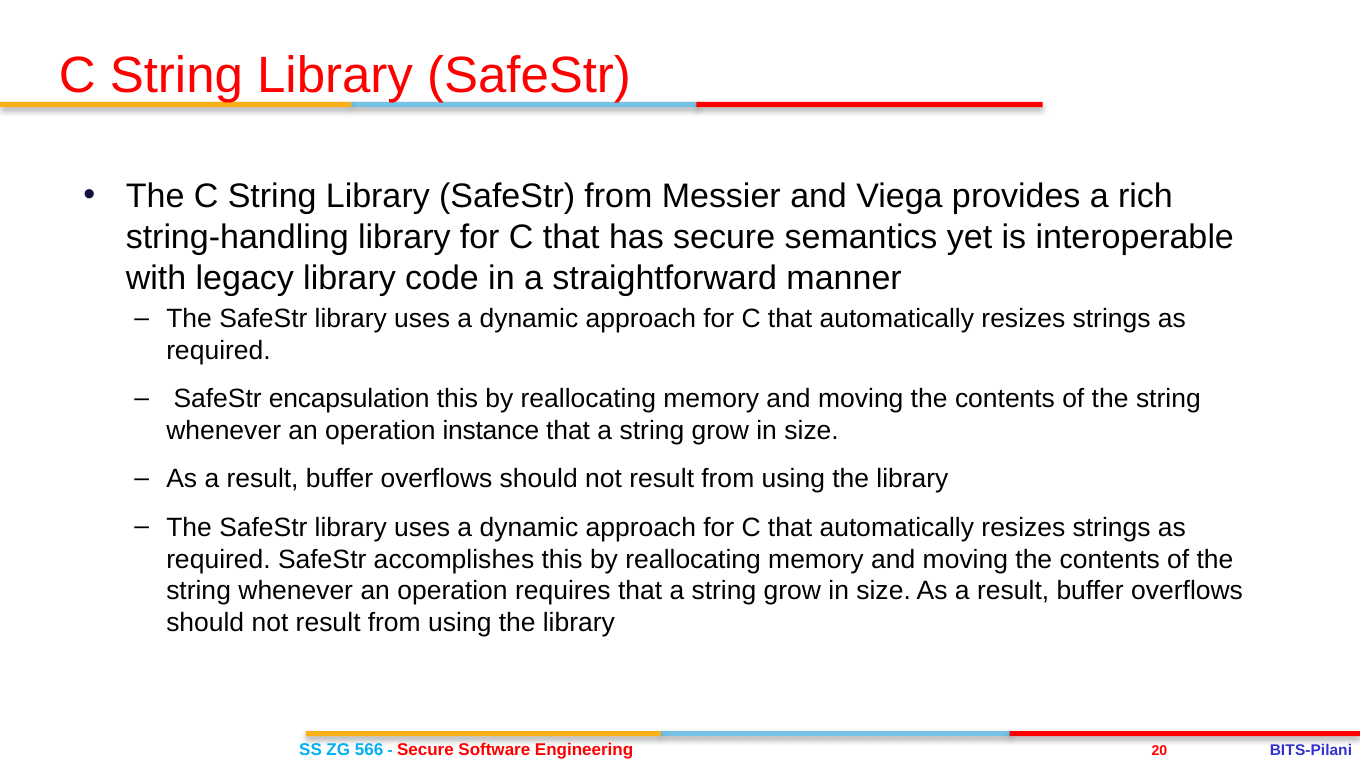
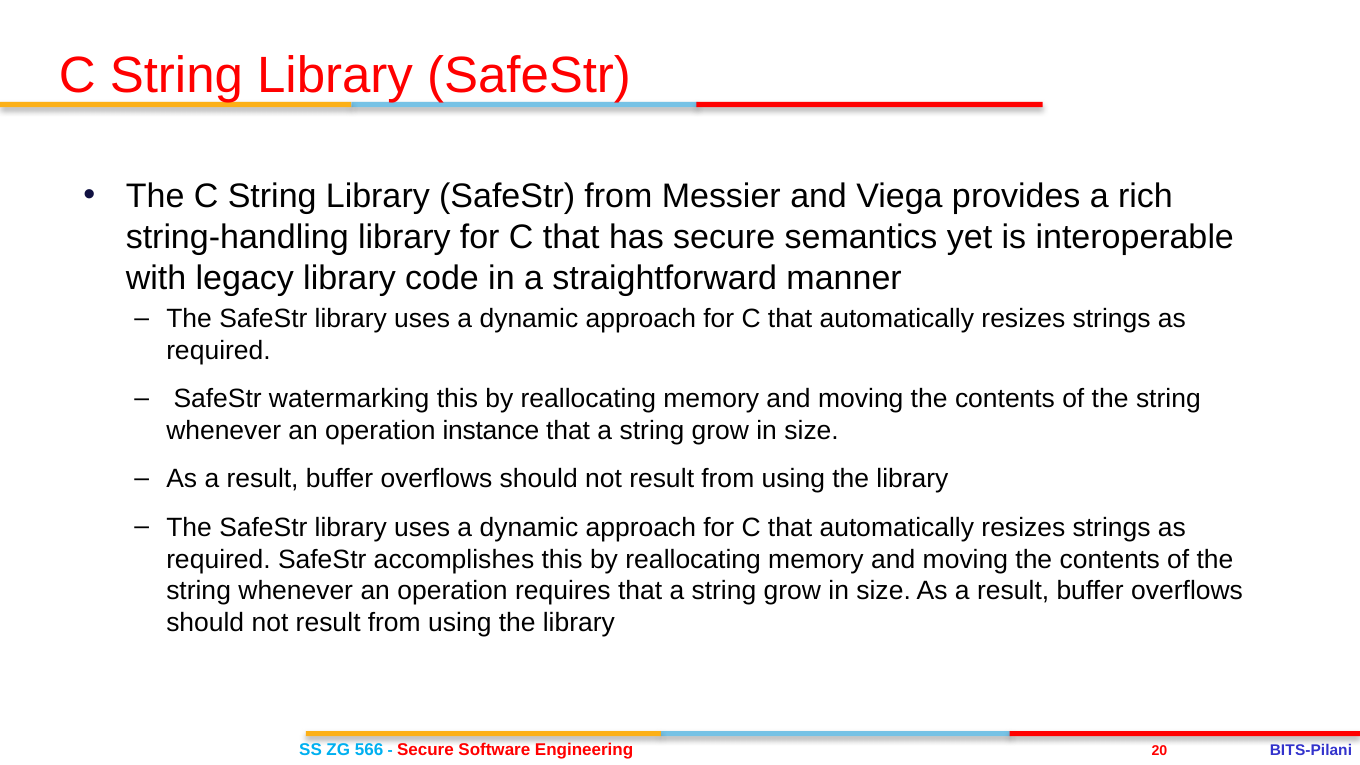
encapsulation: encapsulation -> watermarking
